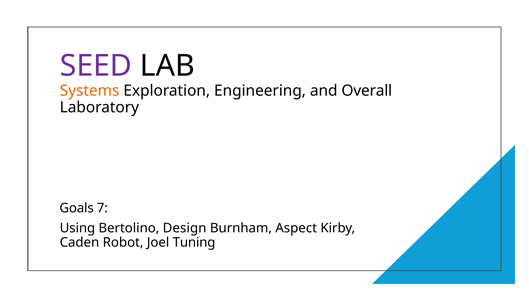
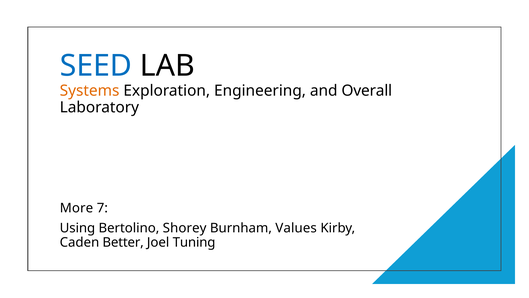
SEED colour: purple -> blue
Goals: Goals -> More
Design: Design -> Shorey
Aspect: Aspect -> Values
Robot: Robot -> Better
